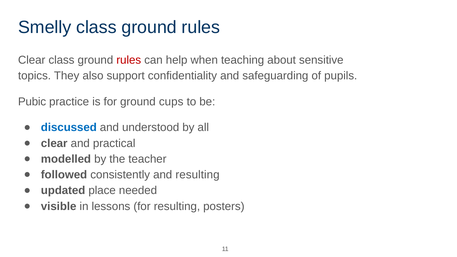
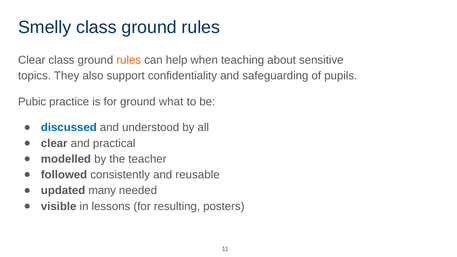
rules at (129, 60) colour: red -> orange
cups: cups -> what
and resulting: resulting -> reusable
place: place -> many
